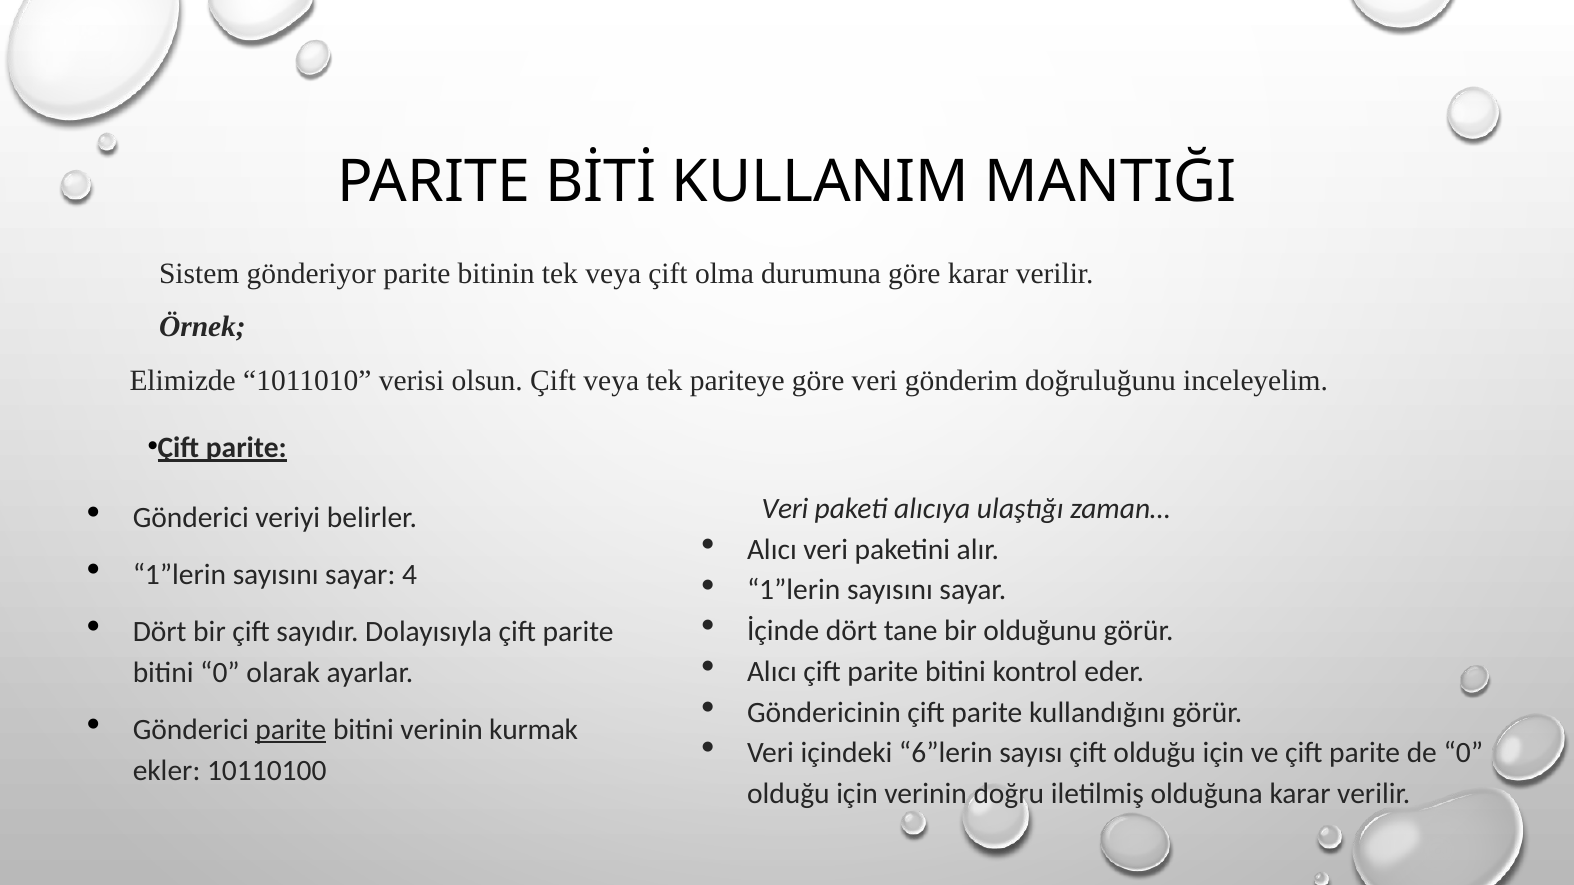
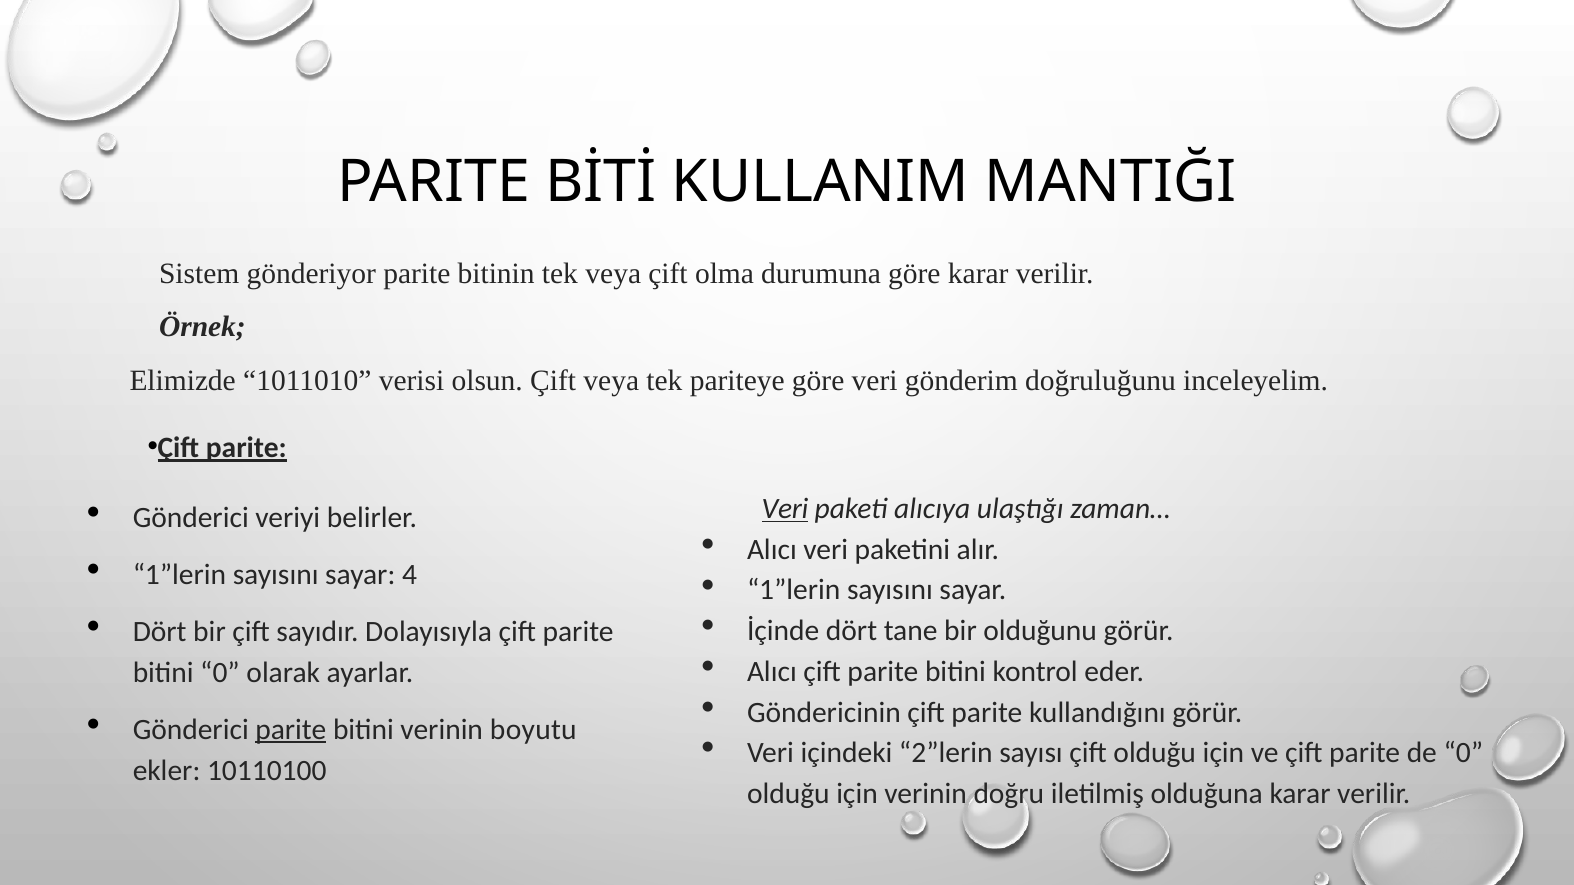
Veri at (785, 509) underline: none -> present
kurmak: kurmak -> boyutu
6”lerin: 6”lerin -> 2”lerin
